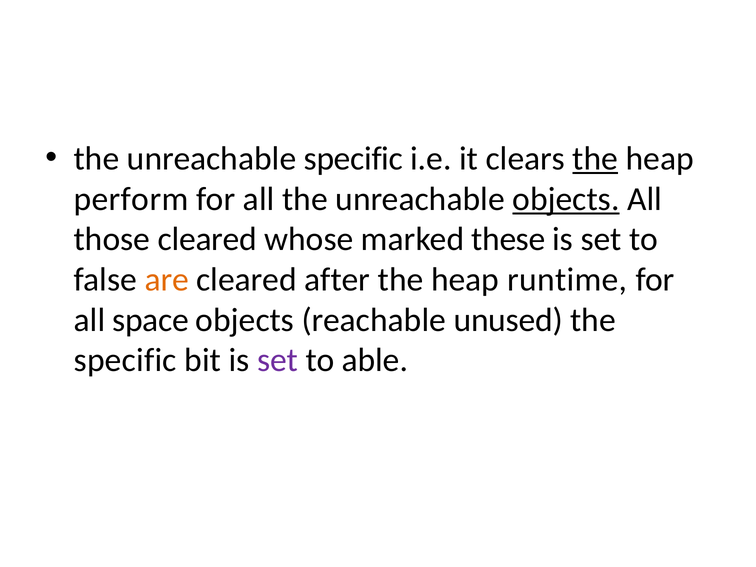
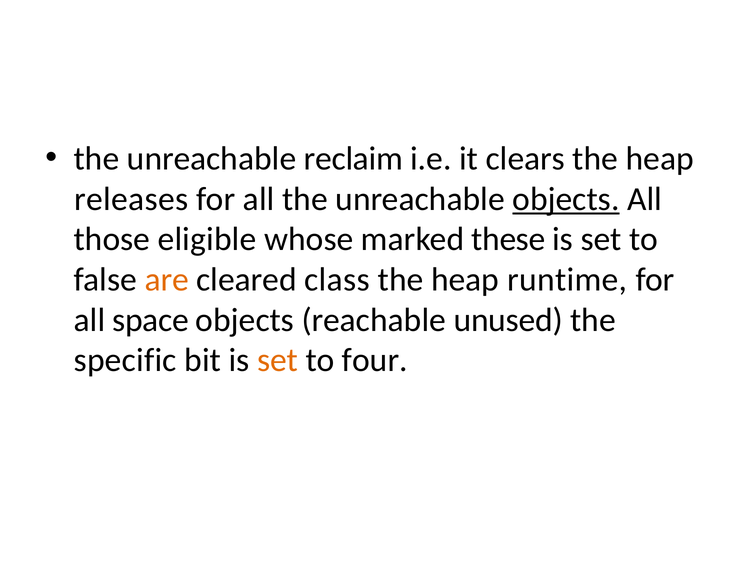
unreachable specific: specific -> reclaim
the at (595, 159) underline: present -> none
perform: perform -> releases
those cleared: cleared -> eligible
after: after -> class
set at (278, 360) colour: purple -> orange
able: able -> four
